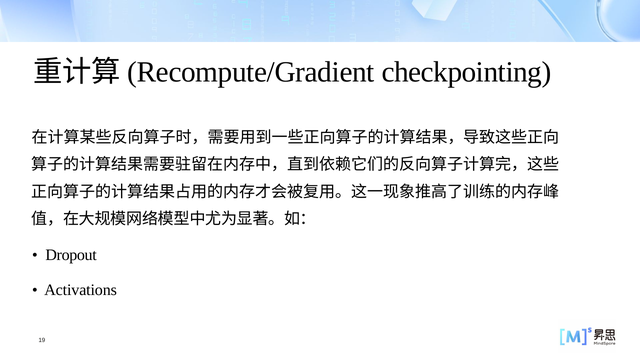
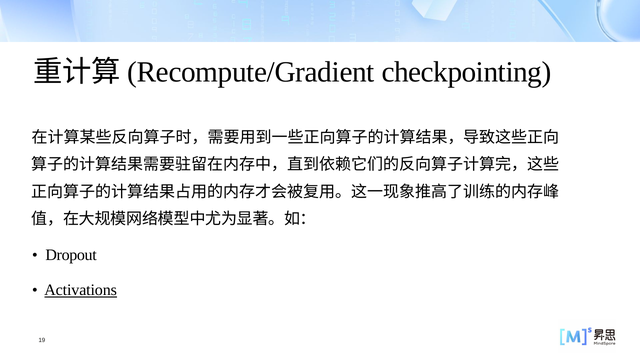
Activations underline: none -> present
